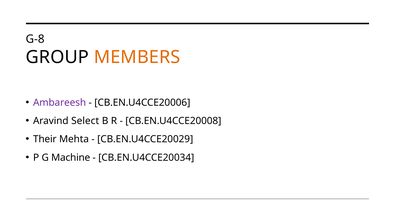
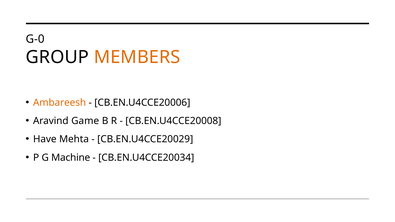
G-8: G-8 -> G-0
Ambareesh colour: purple -> orange
Select: Select -> Game
Their: Their -> Have
